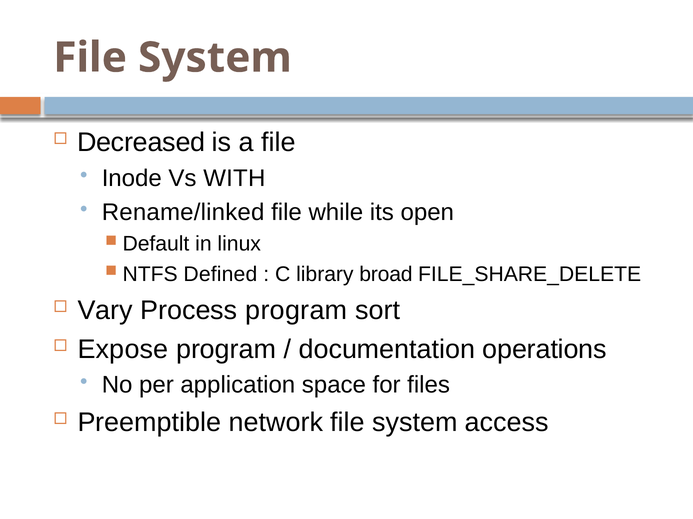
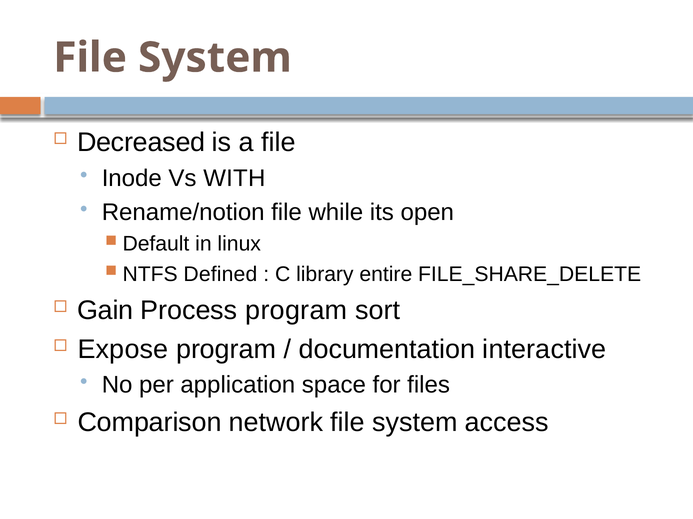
Rename/linked: Rename/linked -> Rename/notion
broad: broad -> entire
Vary: Vary -> Gain
operations: operations -> interactive
Preemptible: Preemptible -> Comparison
